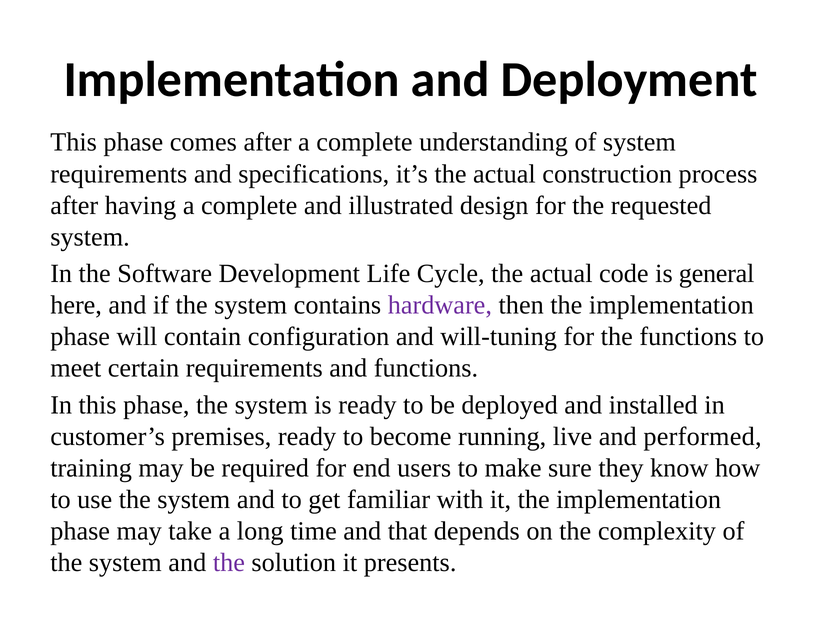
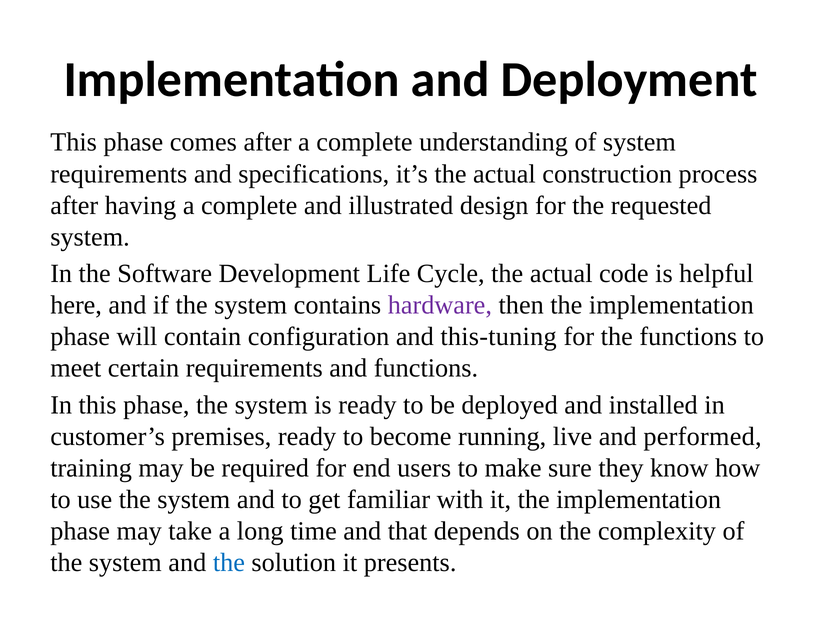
general: general -> helpful
will-tuning: will-tuning -> this-tuning
the at (229, 562) colour: purple -> blue
